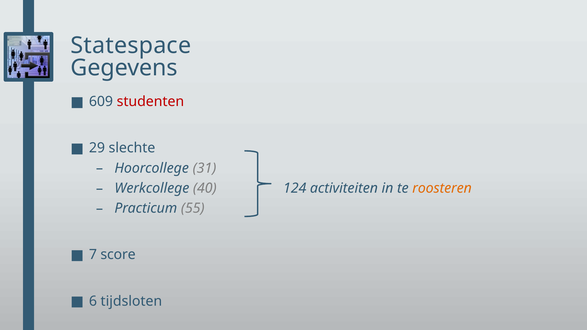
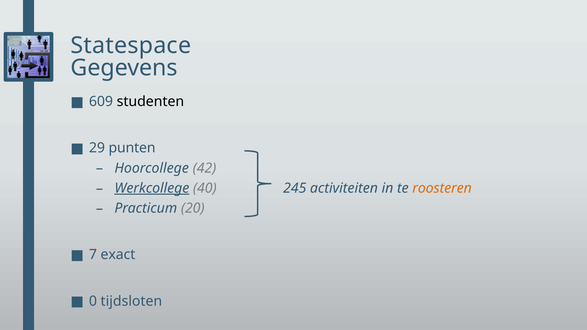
studenten colour: red -> black
slechte: slechte -> punten
31: 31 -> 42
Werkcollege underline: none -> present
124: 124 -> 245
55: 55 -> 20
score: score -> exact
6: 6 -> 0
